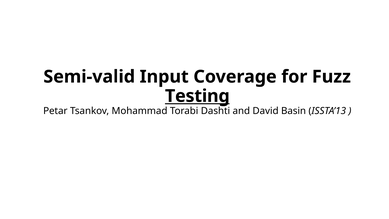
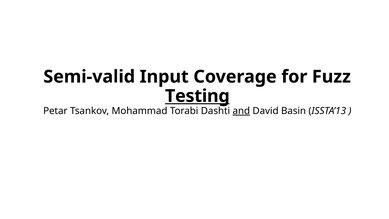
and underline: none -> present
